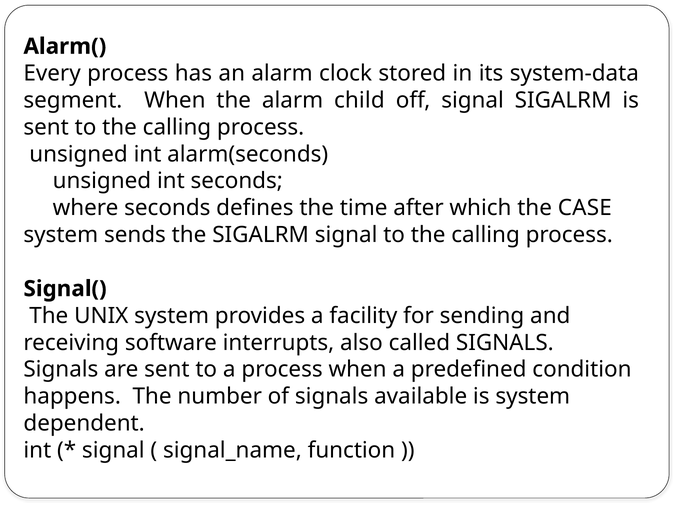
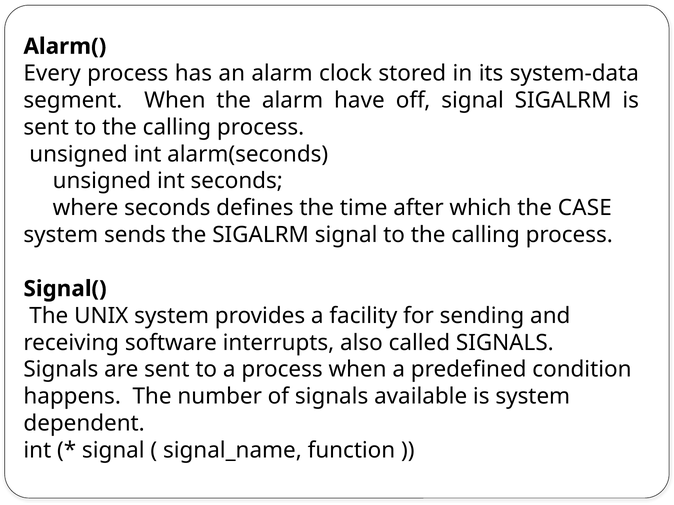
child: child -> have
